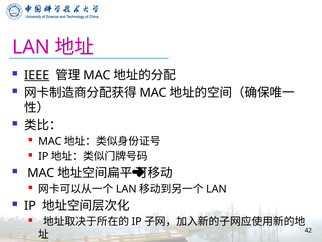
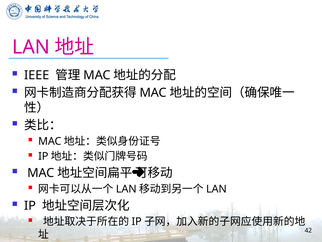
IEEE underline: present -> none
